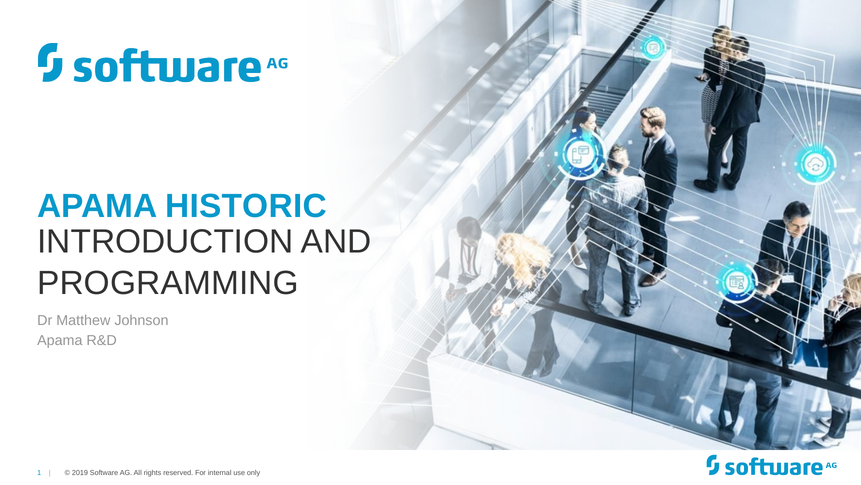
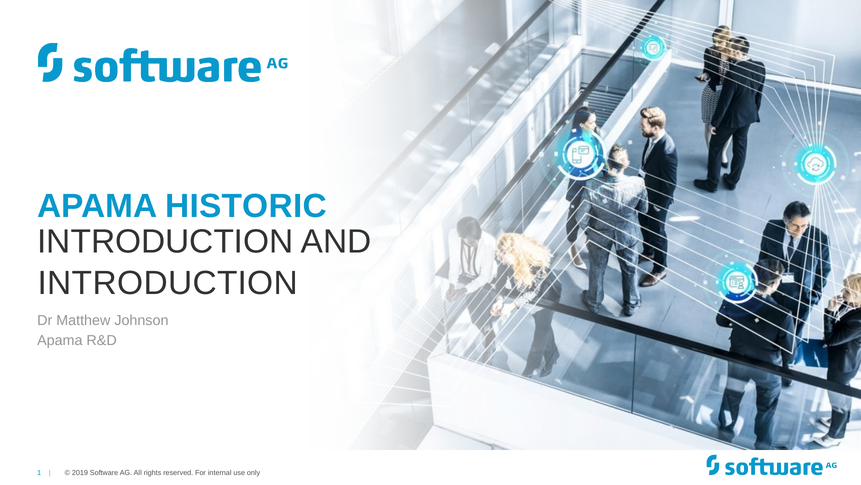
PROGRAMMING at (168, 283): PROGRAMMING -> INTRODUCTION
